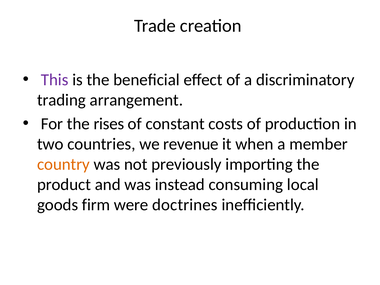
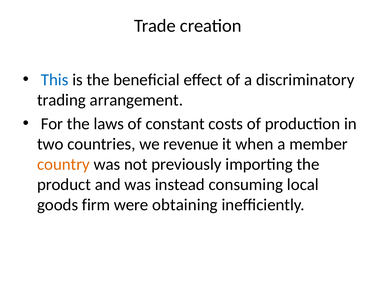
This colour: purple -> blue
rises: rises -> laws
doctrines: doctrines -> obtaining
